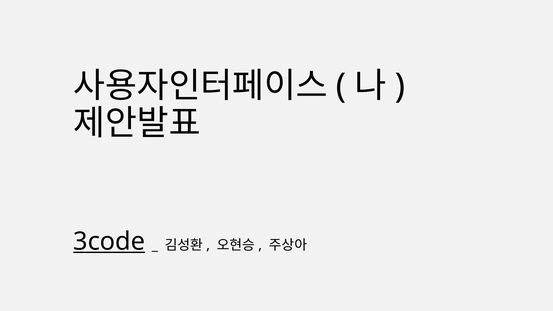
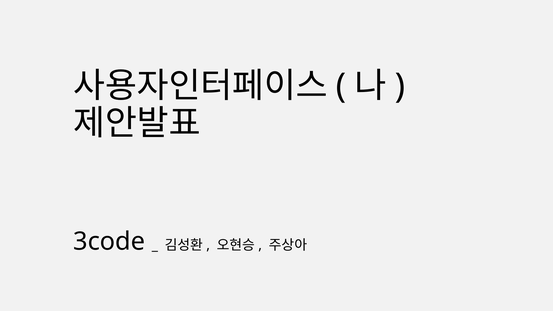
3code underline: present -> none
